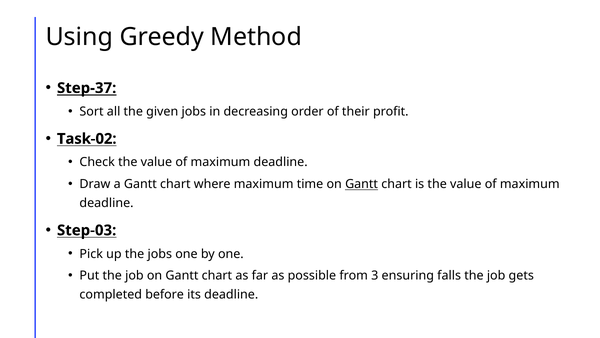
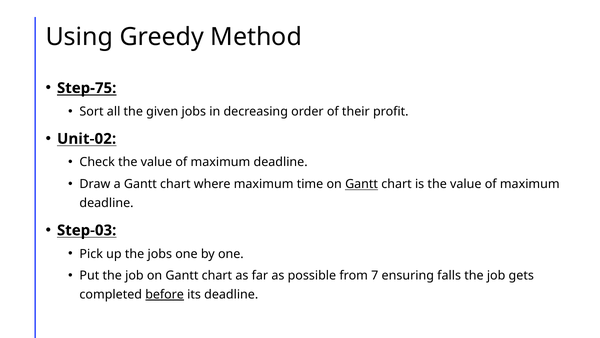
Step-37: Step-37 -> Step-75
Task-02: Task-02 -> Unit-02
3: 3 -> 7
before underline: none -> present
